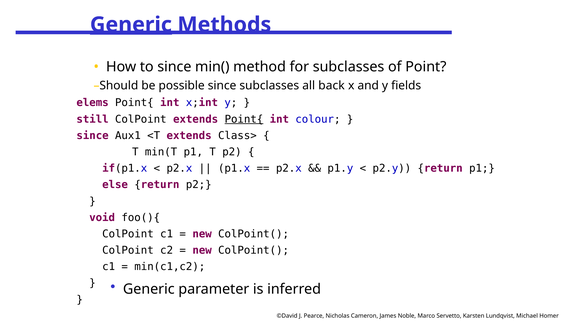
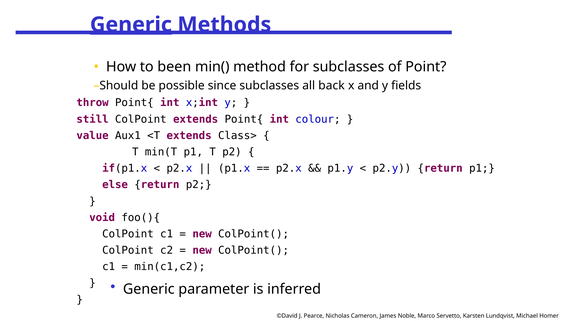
to since: since -> been
elems: elems -> throw
Point{ at (244, 119) underline: present -> none
since at (93, 136): since -> value
